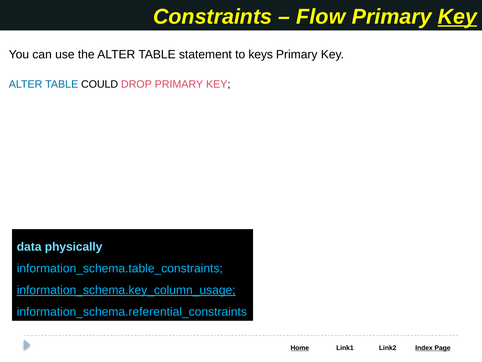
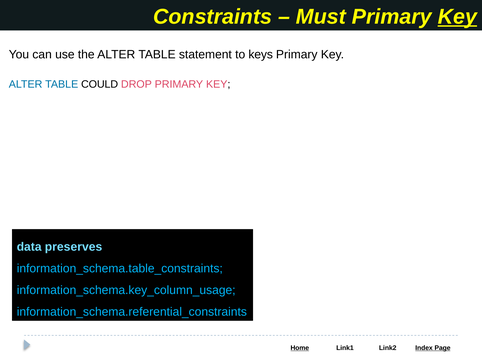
Flow: Flow -> Must
physically: physically -> preserves
information_schema.key_column_usage underline: present -> none
